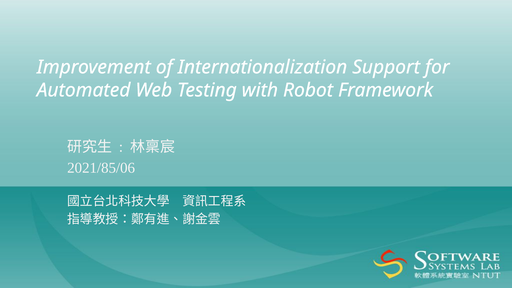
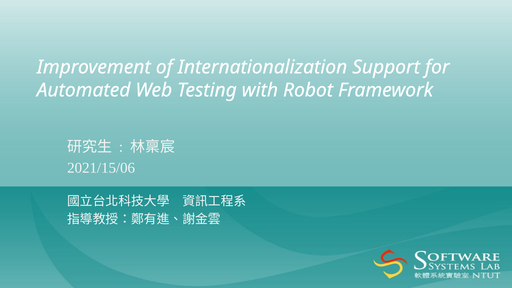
2021/85/06: 2021/85/06 -> 2021/15/06
